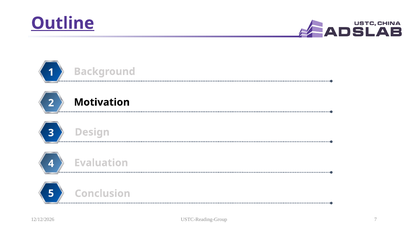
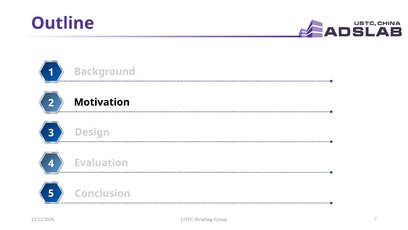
Outline underline: present -> none
